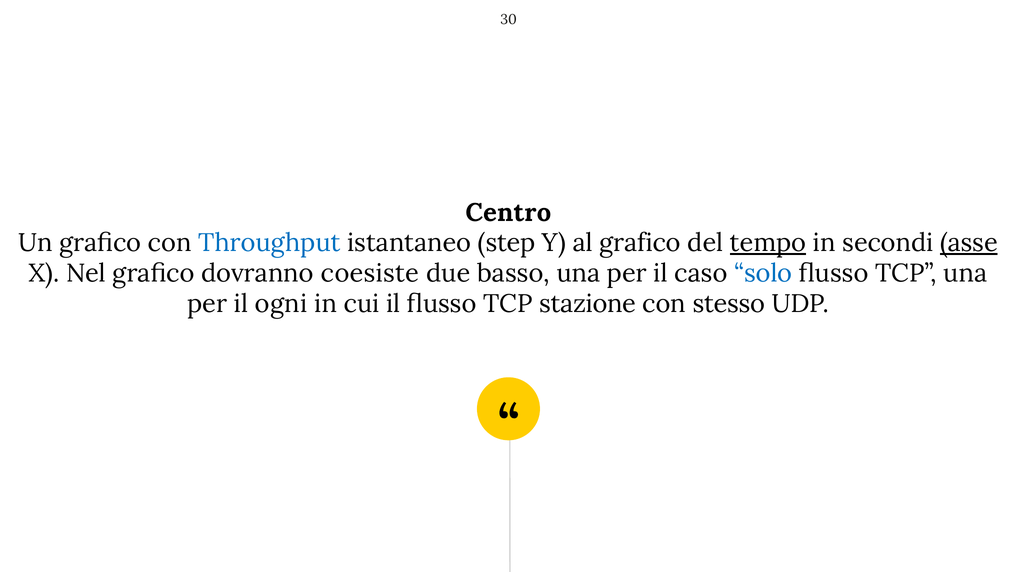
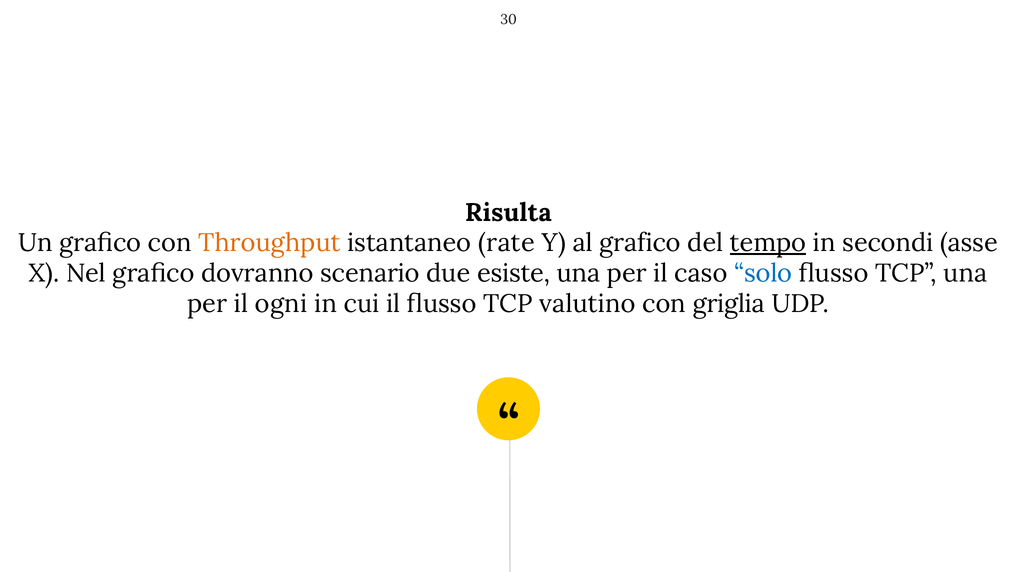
Centro: Centro -> Risulta
Throughput colour: blue -> orange
step: step -> rate
asse underline: present -> none
coesiste: coesiste -> scenario
basso: basso -> esiste
stazione: stazione -> valutino
stesso: stesso -> griglia
